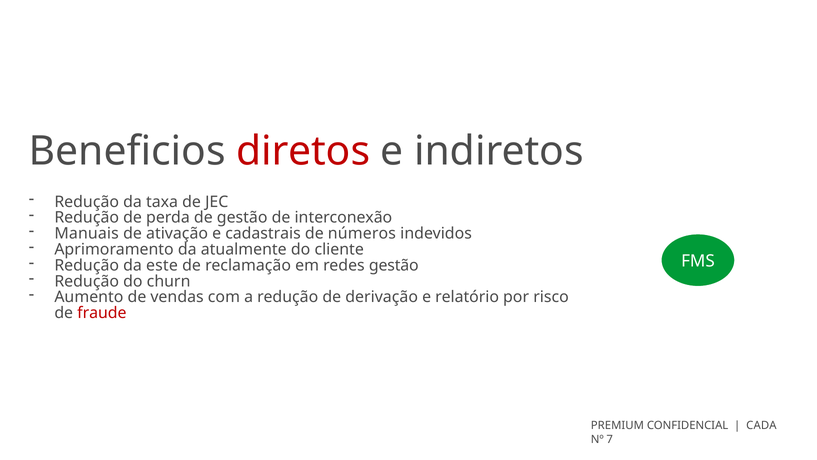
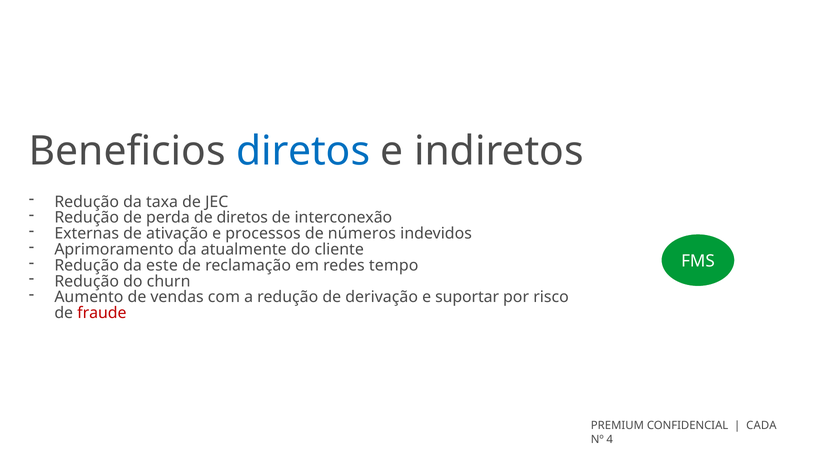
diretos at (303, 151) colour: red -> blue
de gestão: gestão -> diretos
Manuais: Manuais -> Externas
cadastrais: cadastrais -> processos
redes gestão: gestão -> tempo
relatório: relatório -> suportar
7: 7 -> 4
